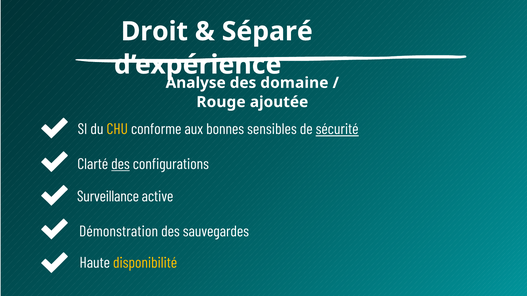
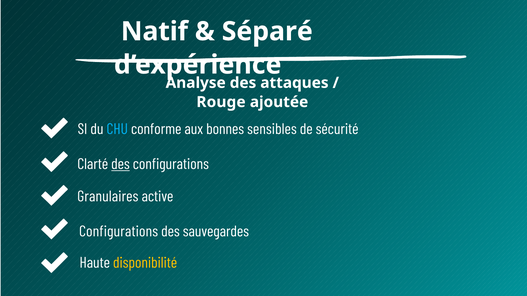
Droit: Droit -> Natif
domaine: domaine -> attaques
CHU colour: yellow -> light blue
sécurité underline: present -> none
Surveillance: Surveillance -> Granulaires
Démonstration at (119, 232): Démonstration -> Configurations
